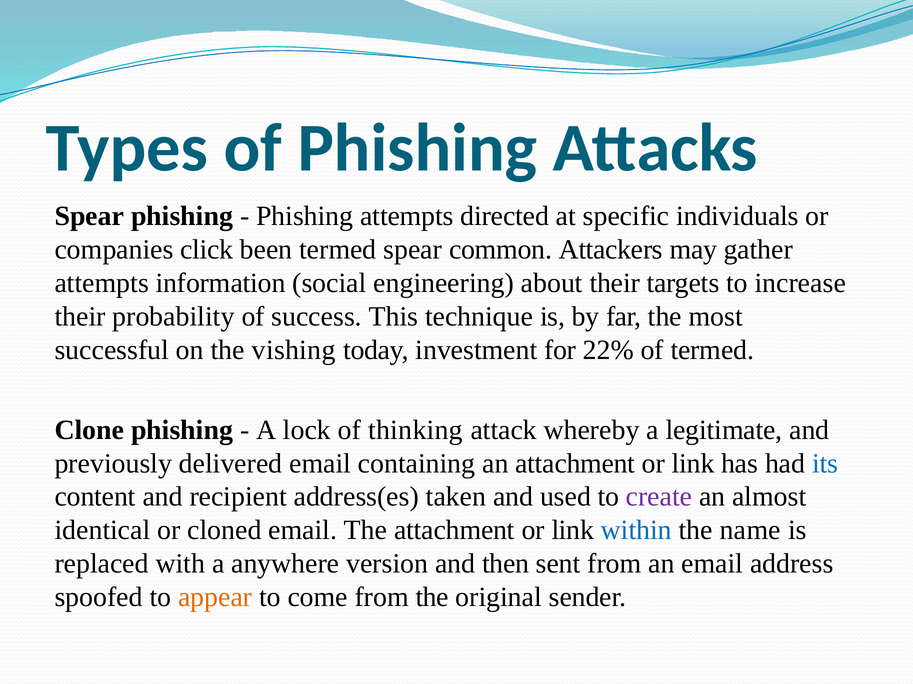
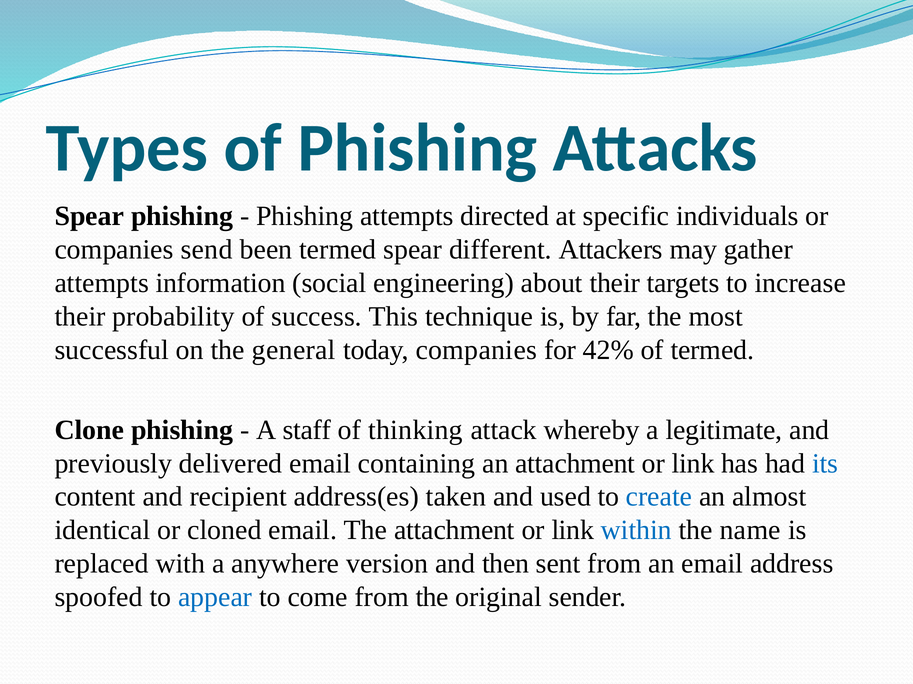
click: click -> send
common: common -> different
vishing: vishing -> general
today investment: investment -> companies
22%: 22% -> 42%
lock: lock -> staff
create colour: purple -> blue
appear colour: orange -> blue
